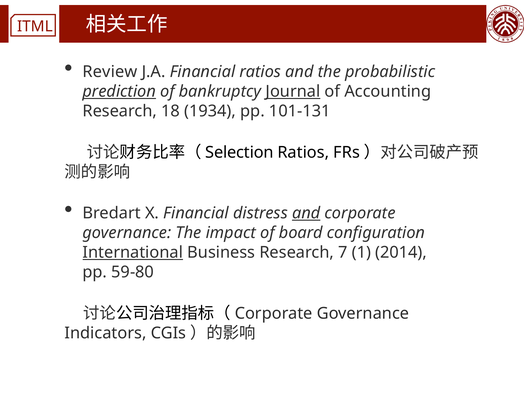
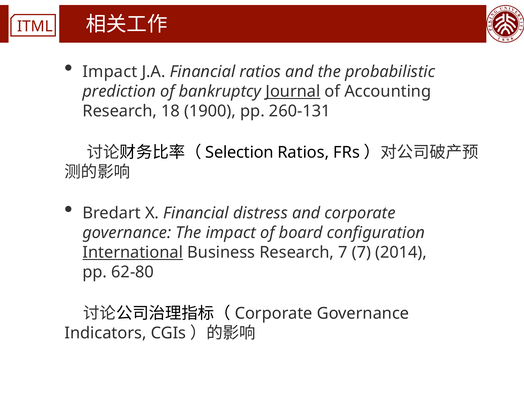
Review at (110, 72): Review -> Impact
prediction underline: present -> none
1934: 1934 -> 1900
101-131: 101-131 -> 260-131
and at (306, 213) underline: present -> none
7 1: 1 -> 7
59-80: 59-80 -> 62-80
